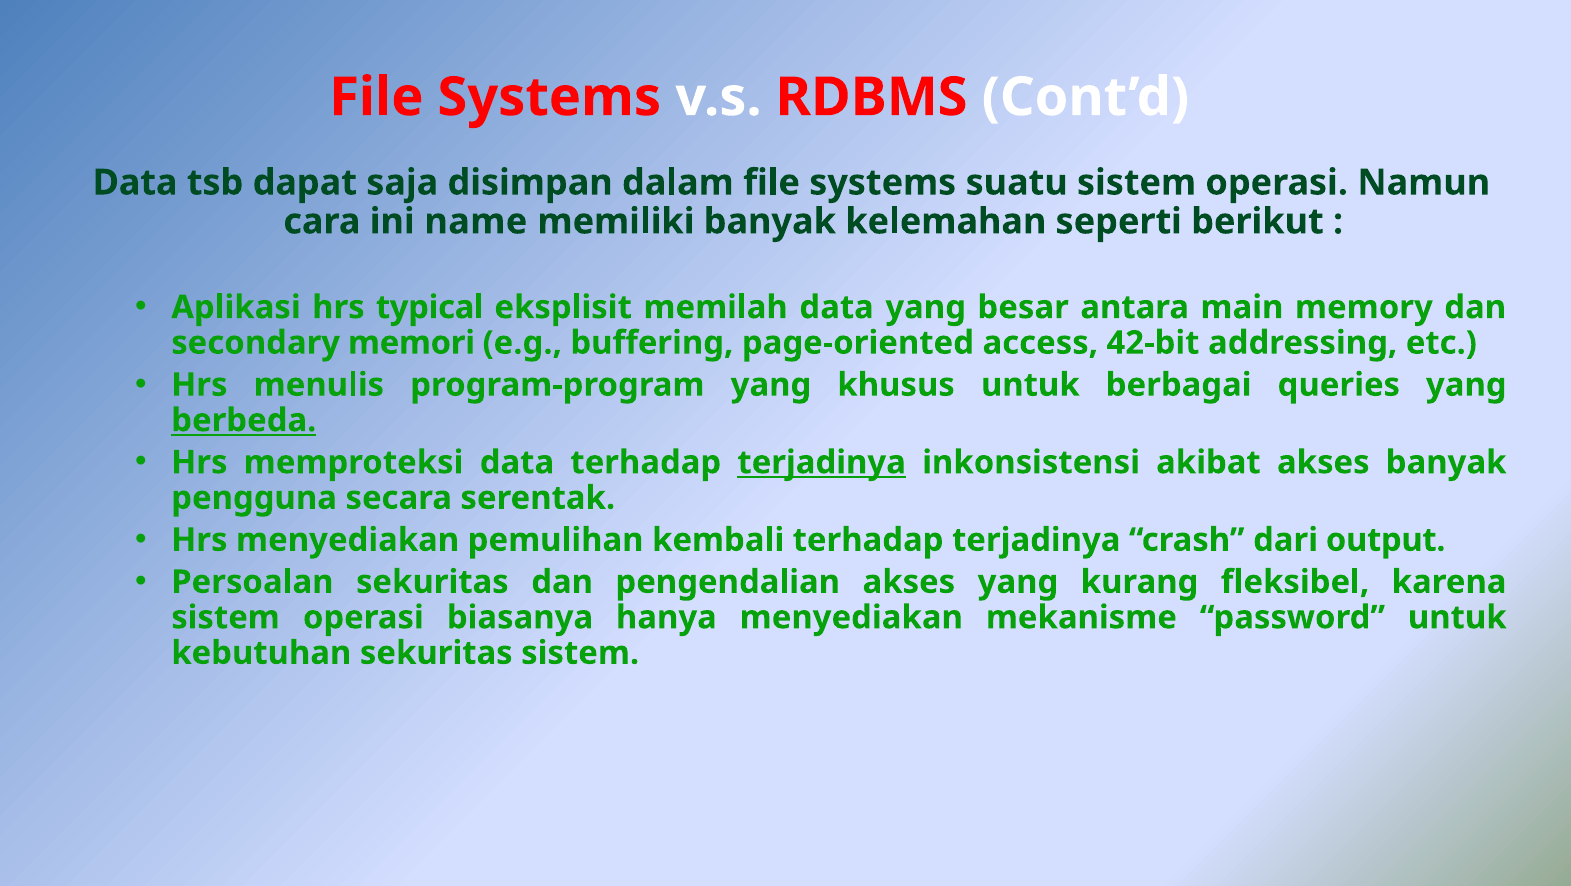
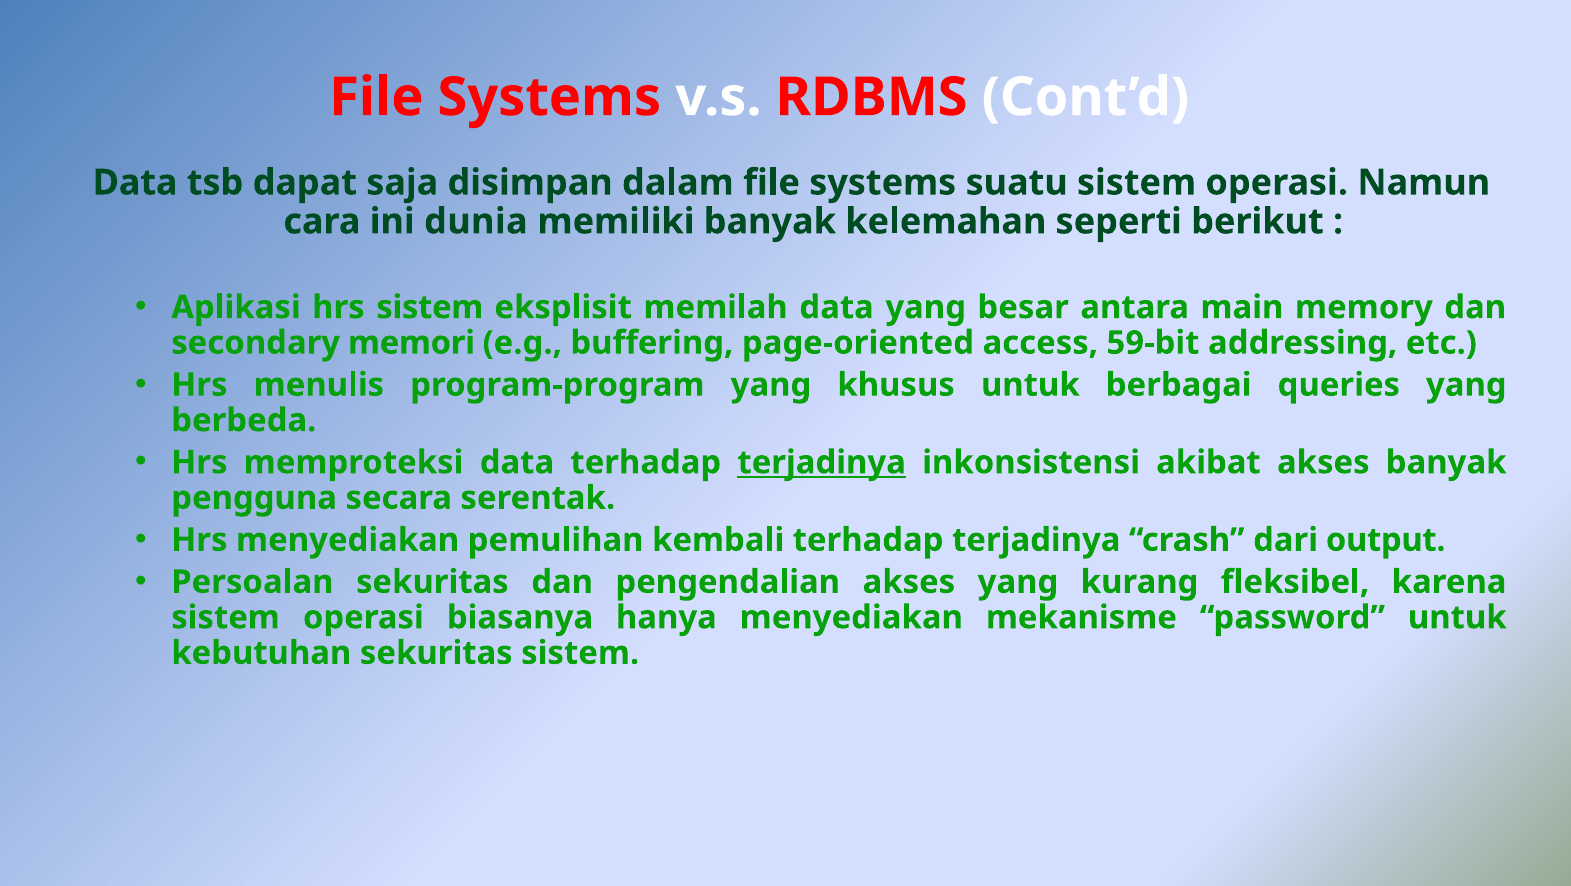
name: name -> dunia
hrs typical: typical -> sistem
42-bit: 42-bit -> 59-bit
berbeda underline: present -> none
